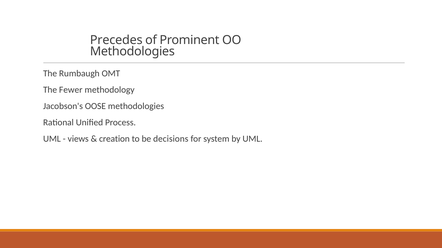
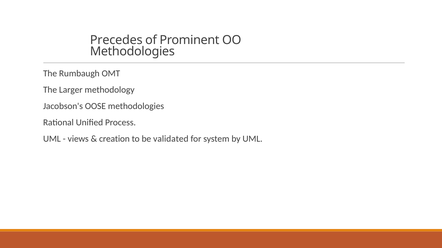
Fewer: Fewer -> Larger
decisions: decisions -> validated
